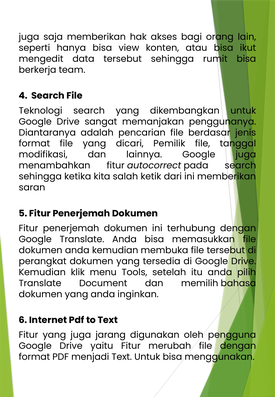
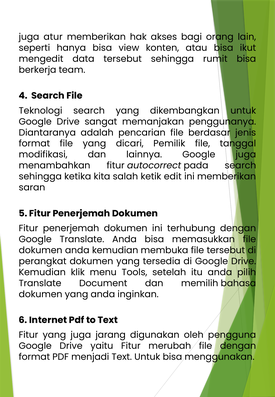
saja: saja -> atur
dari: dari -> edit
